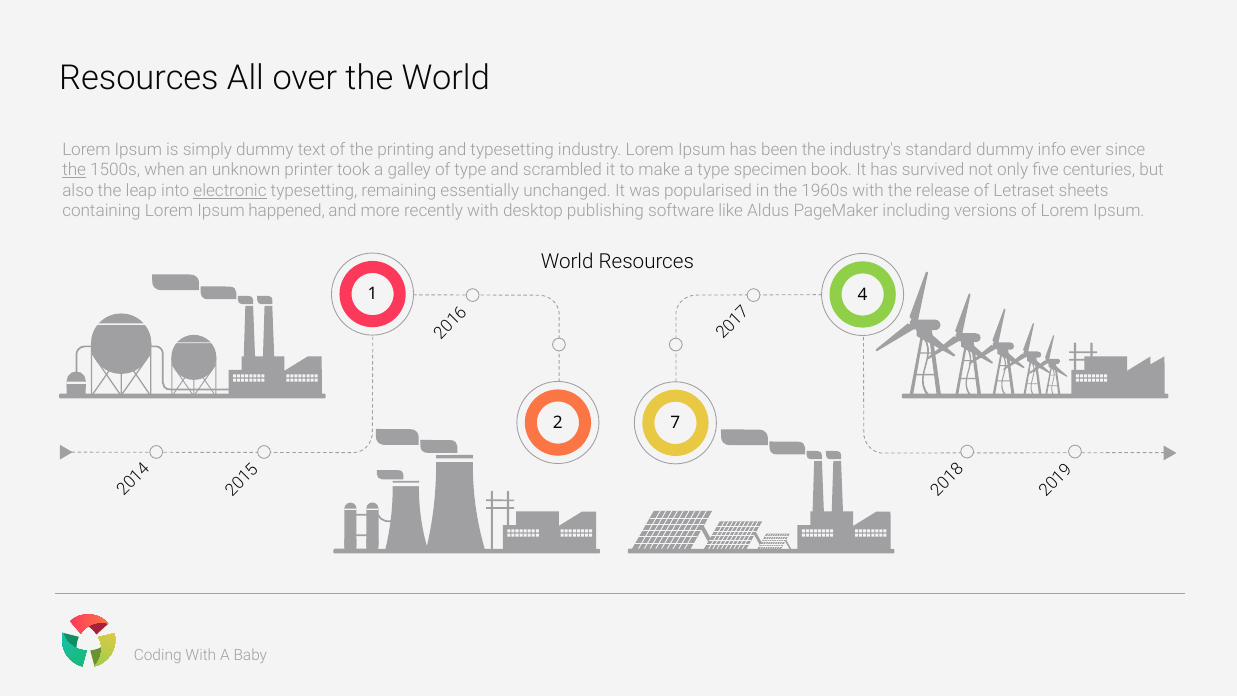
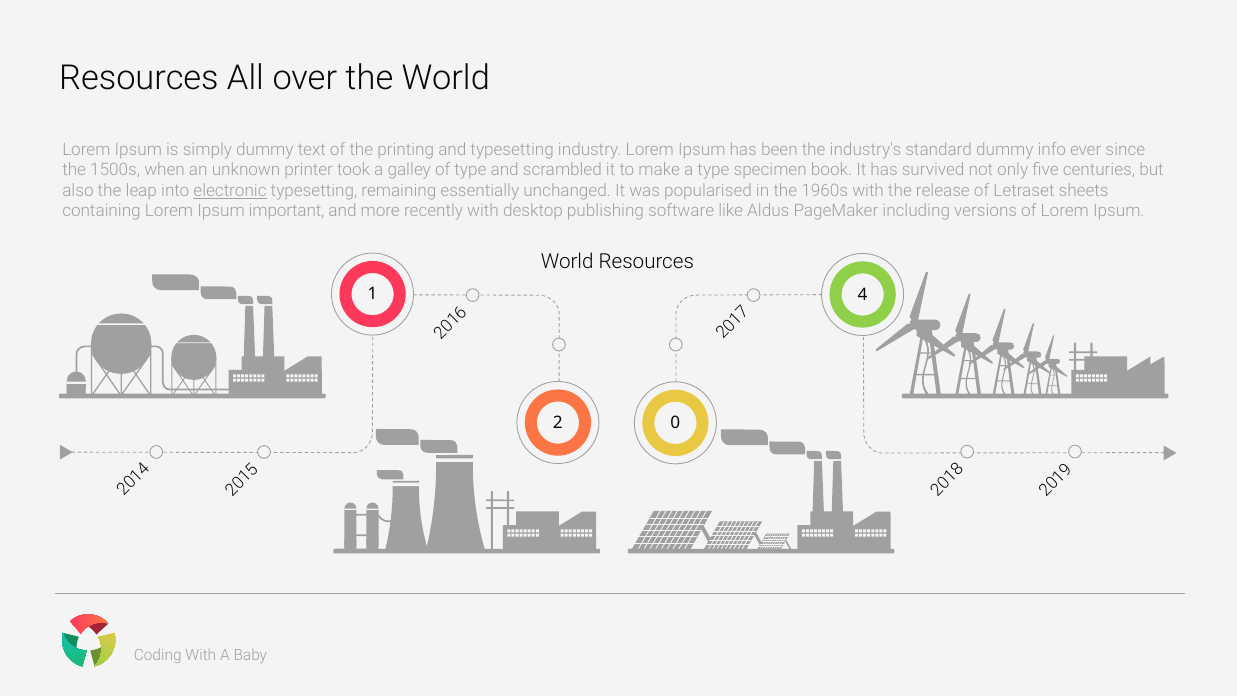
the at (74, 170) underline: present -> none
happened: happened -> important
7 at (675, 423): 7 -> 0
